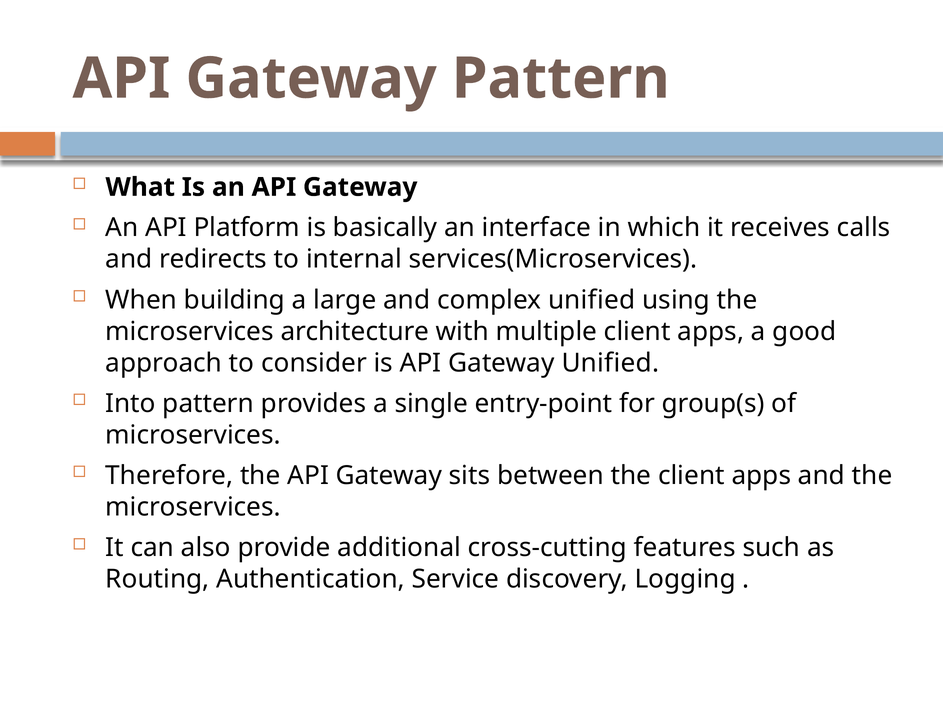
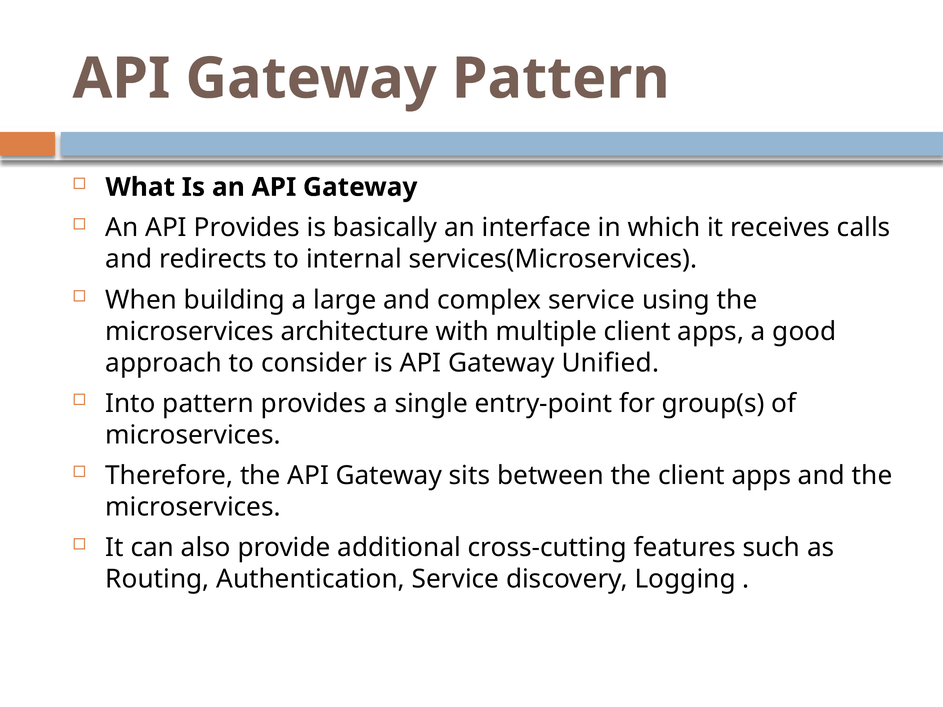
API Platform: Platform -> Provides
complex unified: unified -> service
